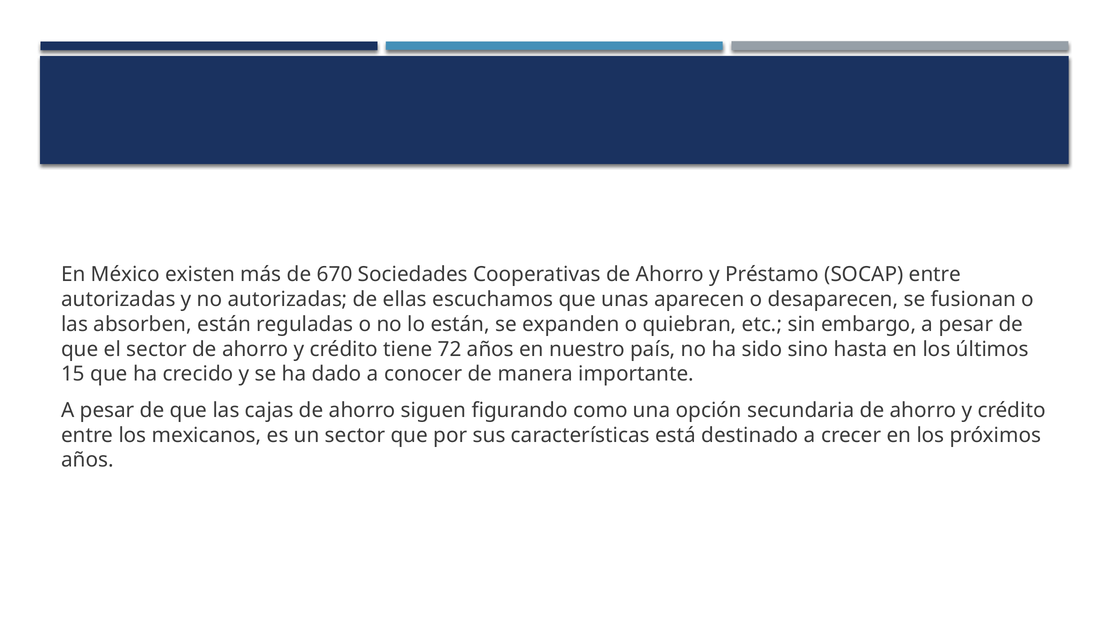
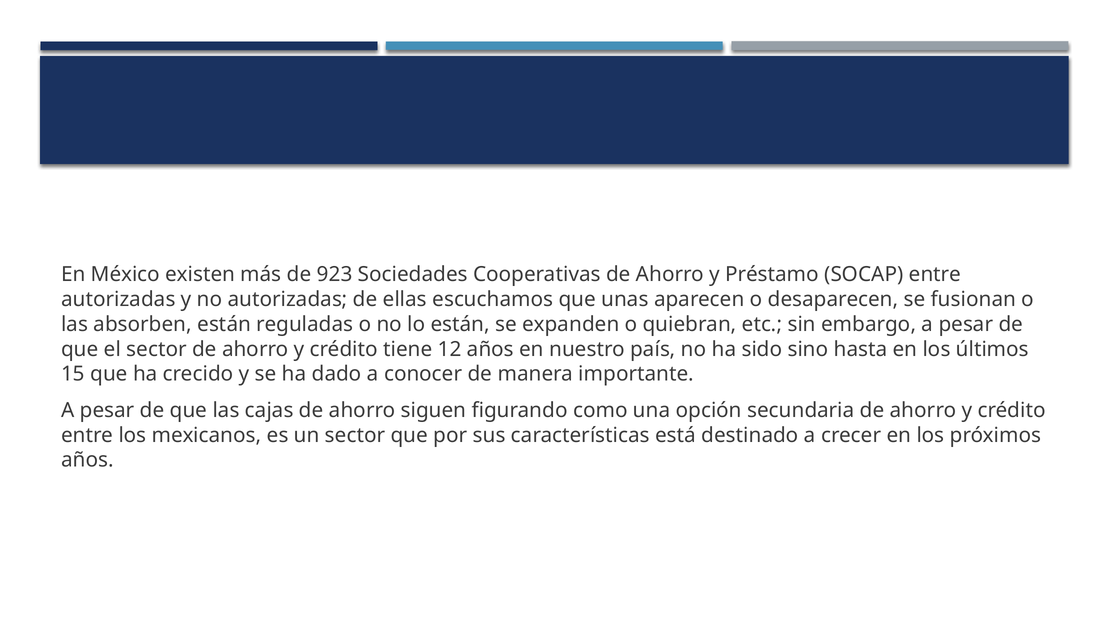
670: 670 -> 923
72: 72 -> 12
